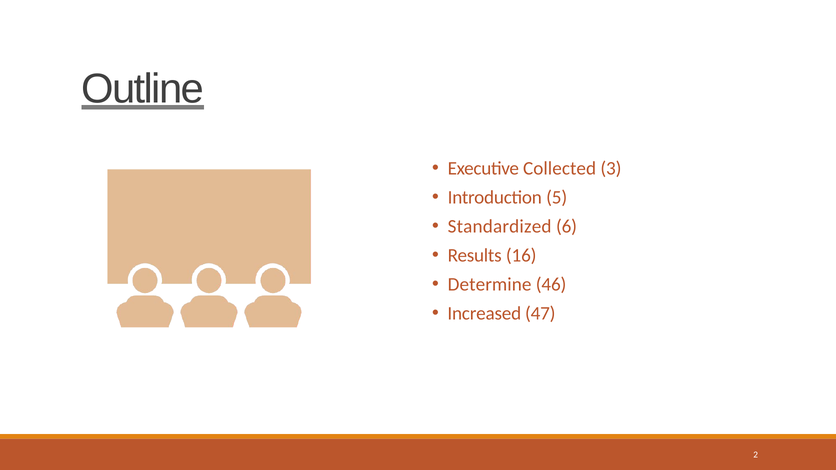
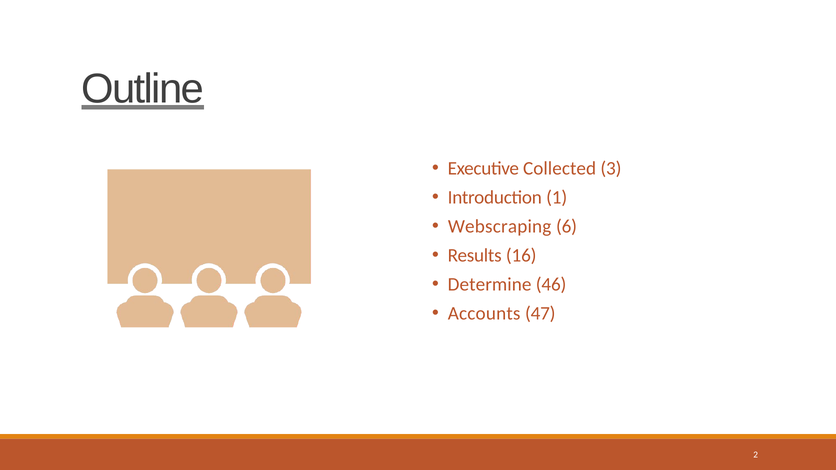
5: 5 -> 1
Standardized: Standardized -> Webscraping
Increased: Increased -> Accounts
